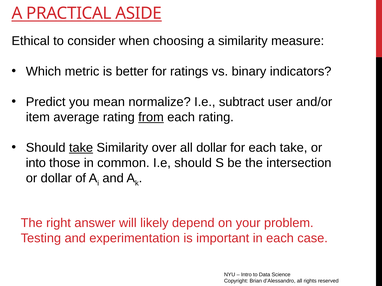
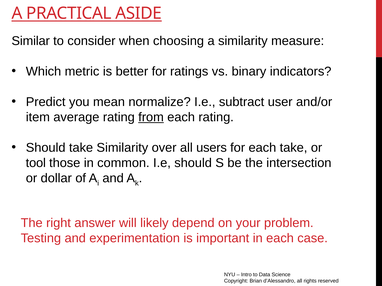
Ethical: Ethical -> Similar
take at (81, 148) underline: present -> none
all dollar: dollar -> users
into: into -> tool
